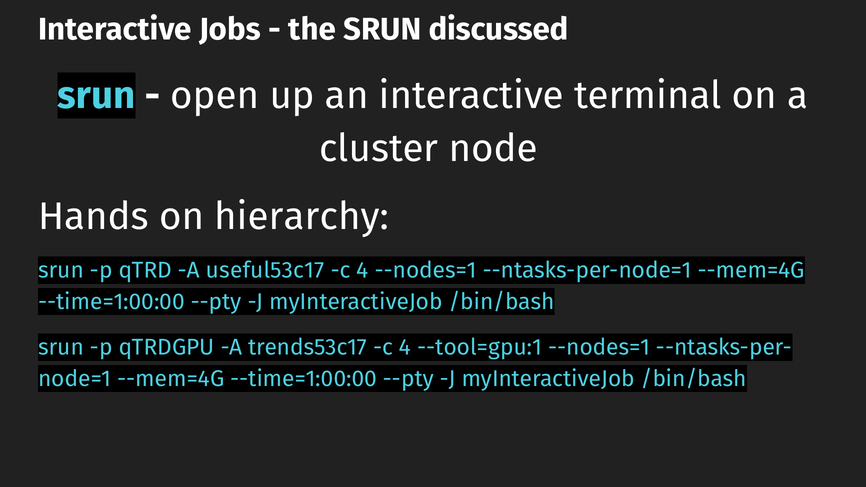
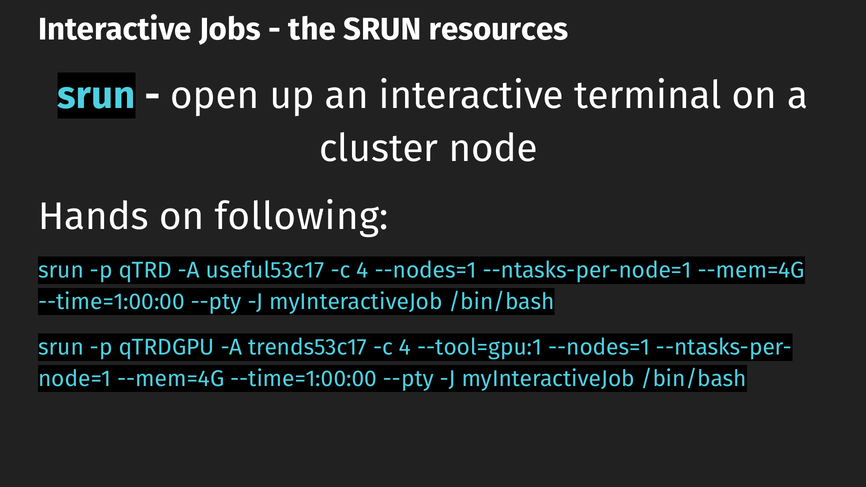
discussed: discussed -> resources
hierarchy: hierarchy -> following
